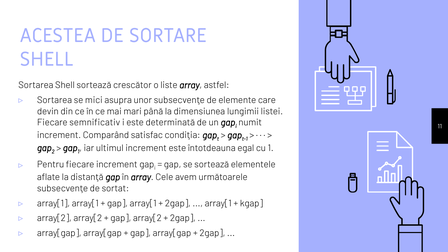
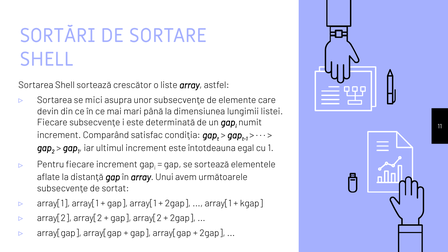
ACESTEA: ACESTEA -> SORTĂRI
Fiecare semnificativ: semnificativ -> subsecvenţe
Cele: Cele -> Unui
